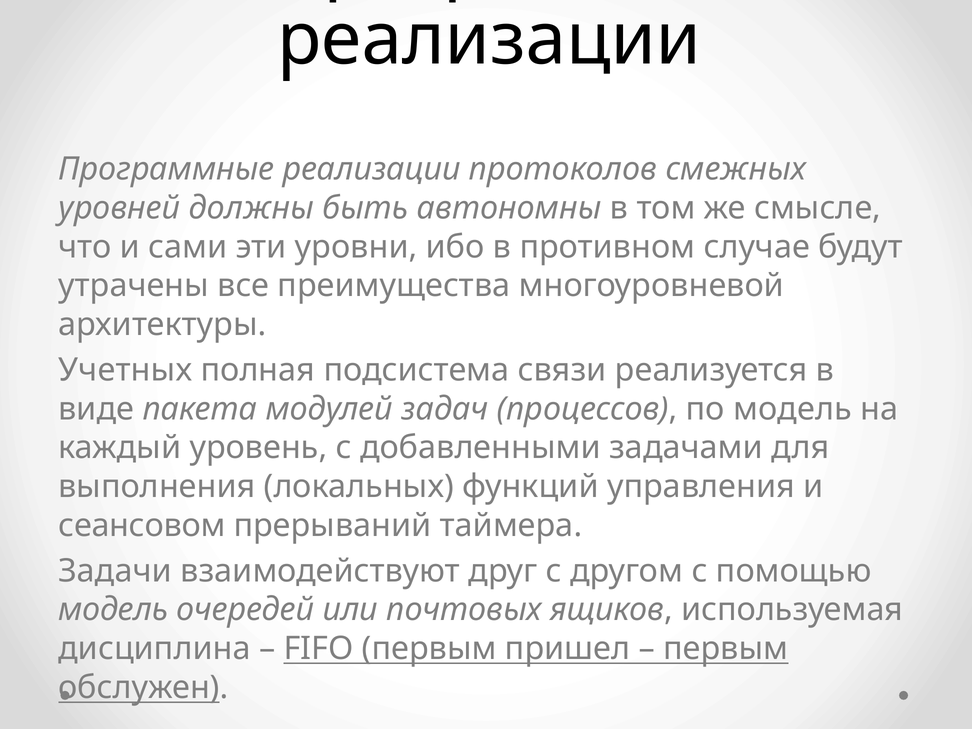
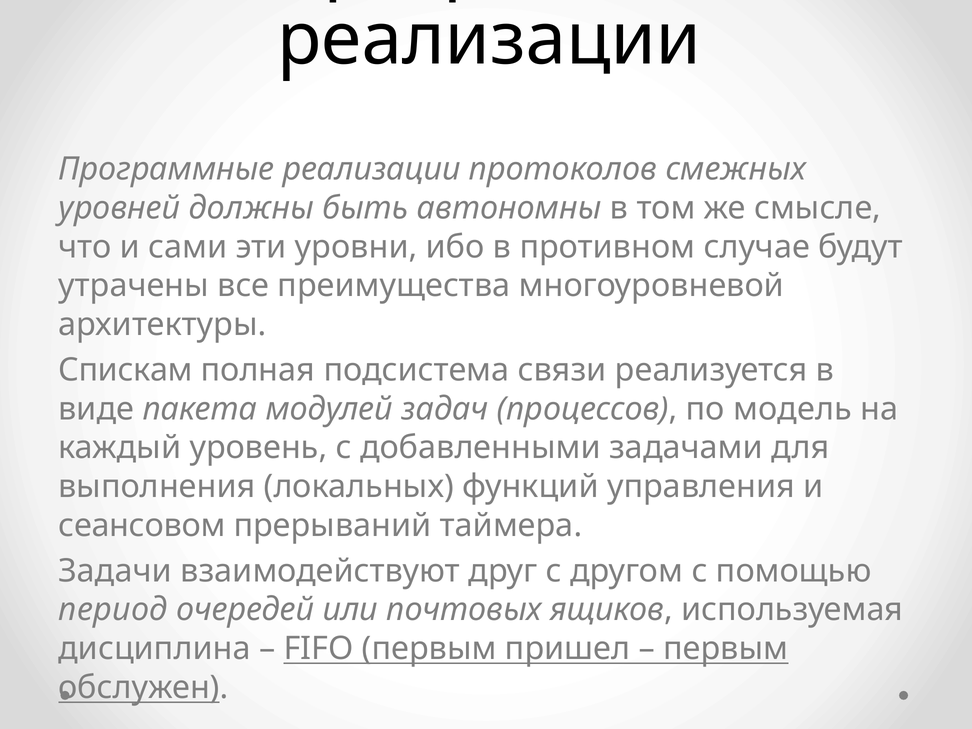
Учетных: Учетных -> Спискам
модель at (113, 610): модель -> период
